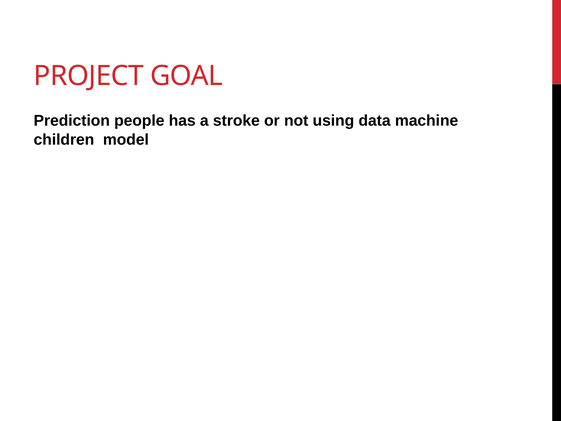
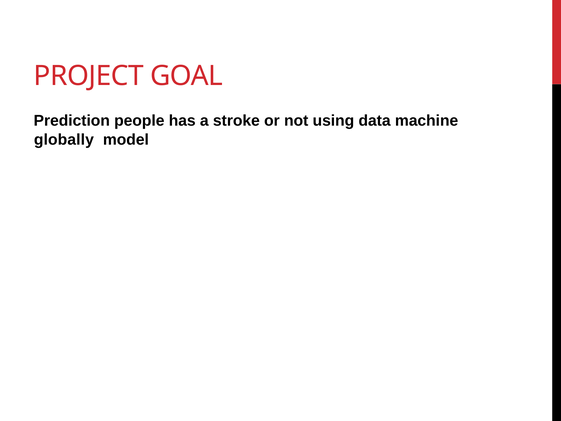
children: children -> globally
